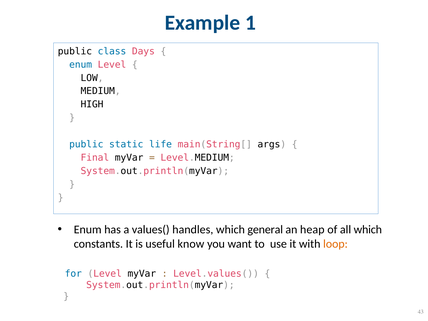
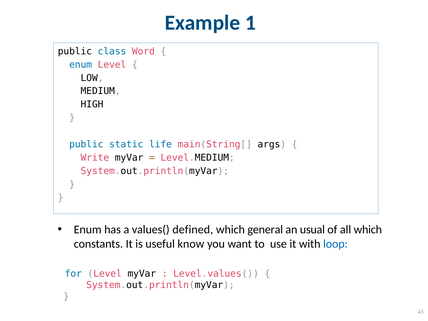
Days: Days -> Word
Final: Final -> Write
handles: handles -> defined
heap: heap -> usual
loop colour: orange -> blue
